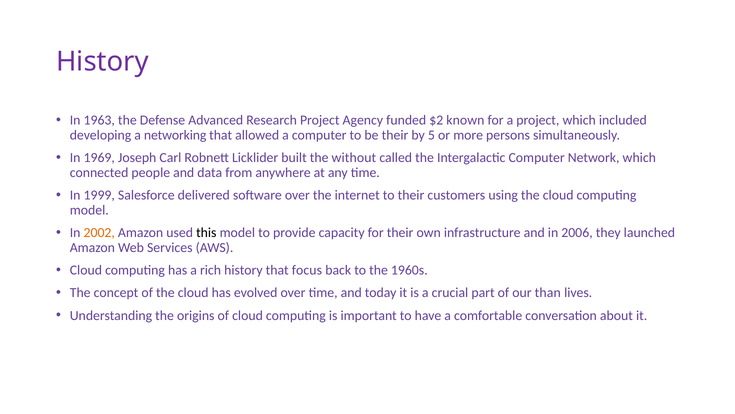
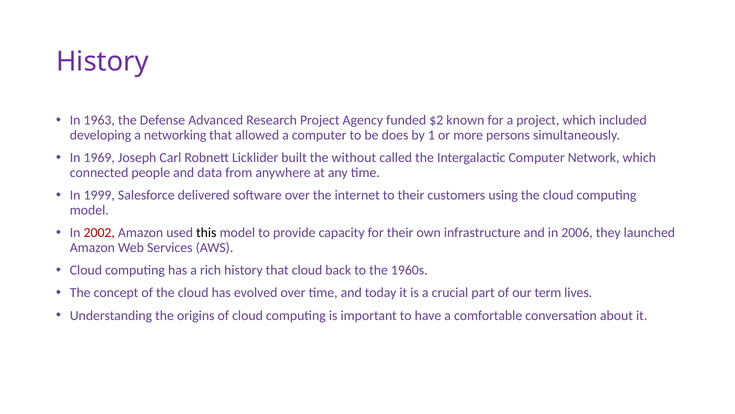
be their: their -> does
5: 5 -> 1
2002 colour: orange -> red
that focus: focus -> cloud
than: than -> term
